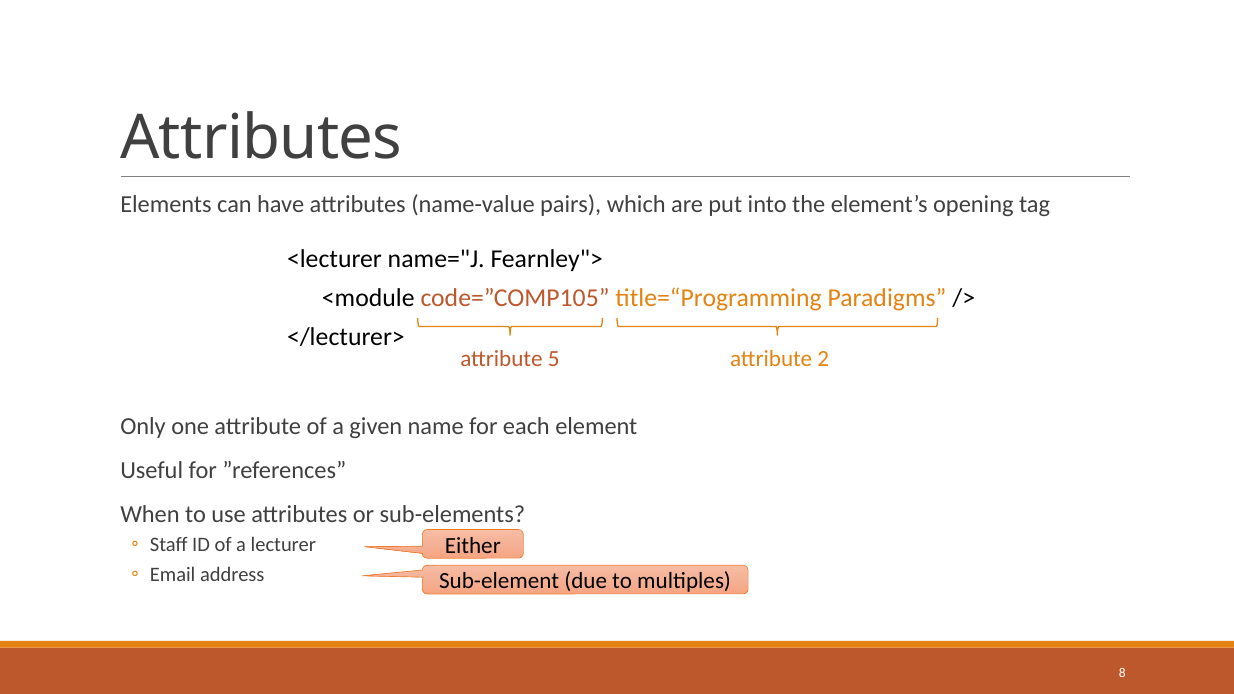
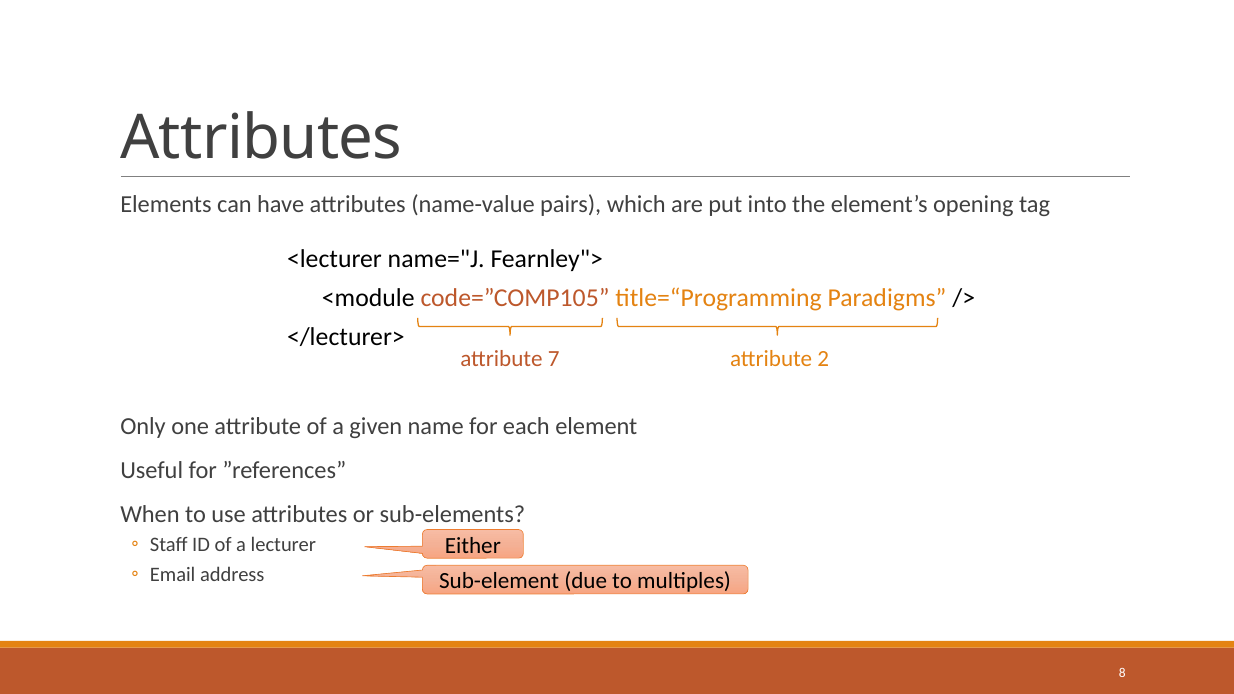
5: 5 -> 7
